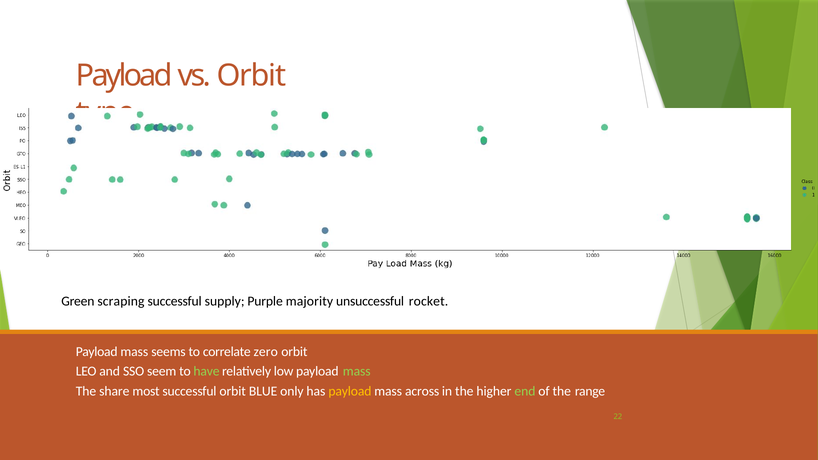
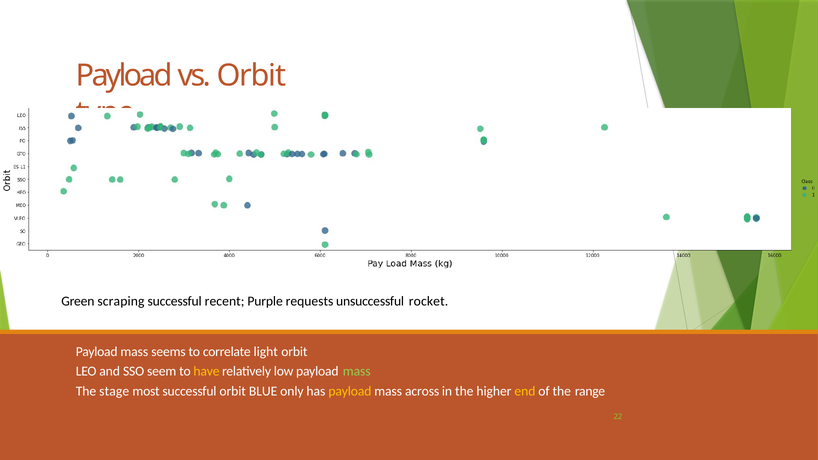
supply: supply -> recent
majority: majority -> requests
zero: zero -> light
have colour: light green -> yellow
share: share -> stage
end colour: light green -> yellow
